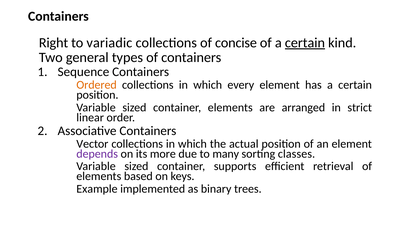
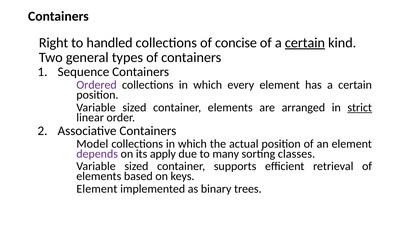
variadic: variadic -> handled
Ordered colour: orange -> purple
strict underline: none -> present
Vector: Vector -> Model
more: more -> apply
Example at (97, 189): Example -> Element
